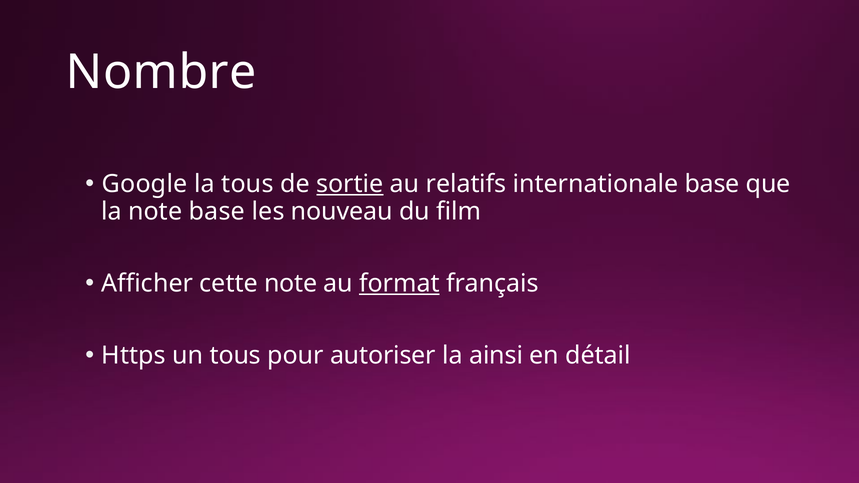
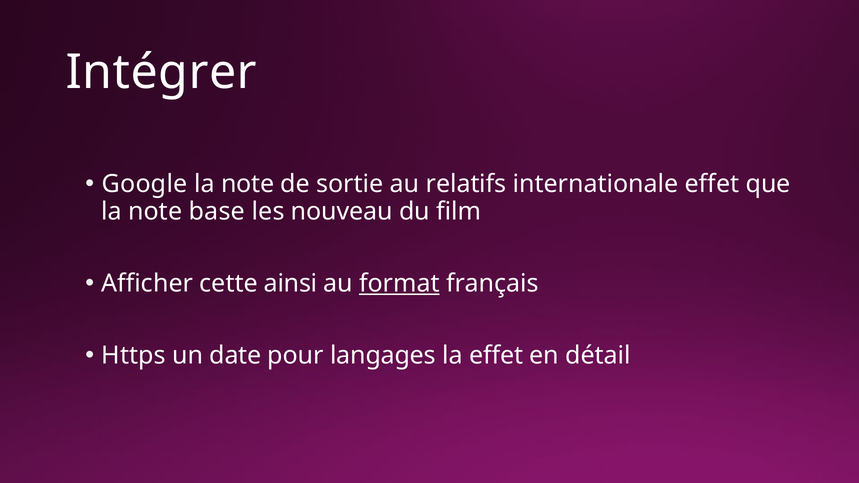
Nombre: Nombre -> Intégrer
tous at (247, 184): tous -> note
sortie underline: present -> none
internationale base: base -> effet
cette note: note -> ainsi
un tous: tous -> date
autoriser: autoriser -> langages
la ainsi: ainsi -> effet
